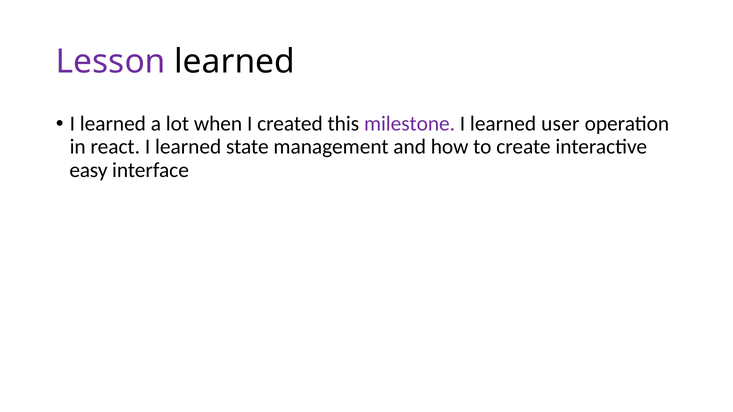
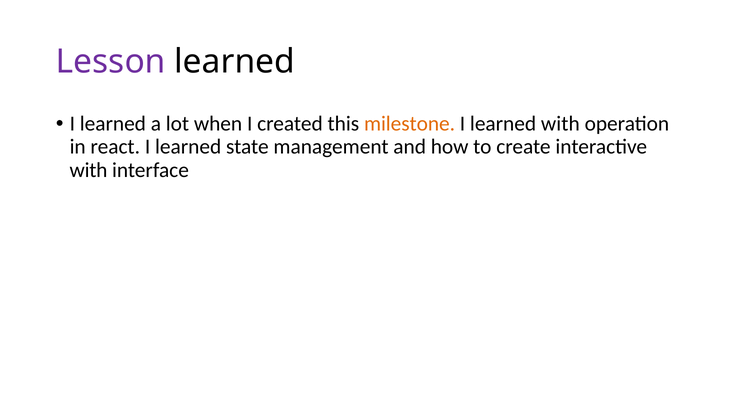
milestone colour: purple -> orange
learned user: user -> with
easy at (89, 170): easy -> with
